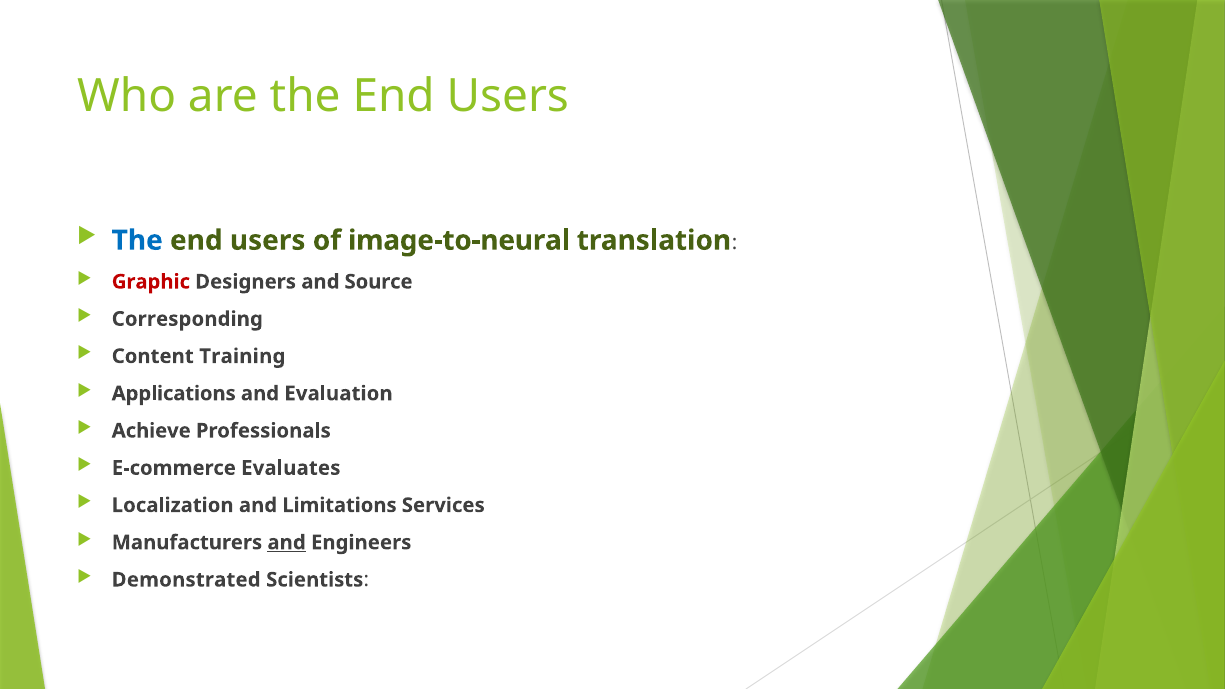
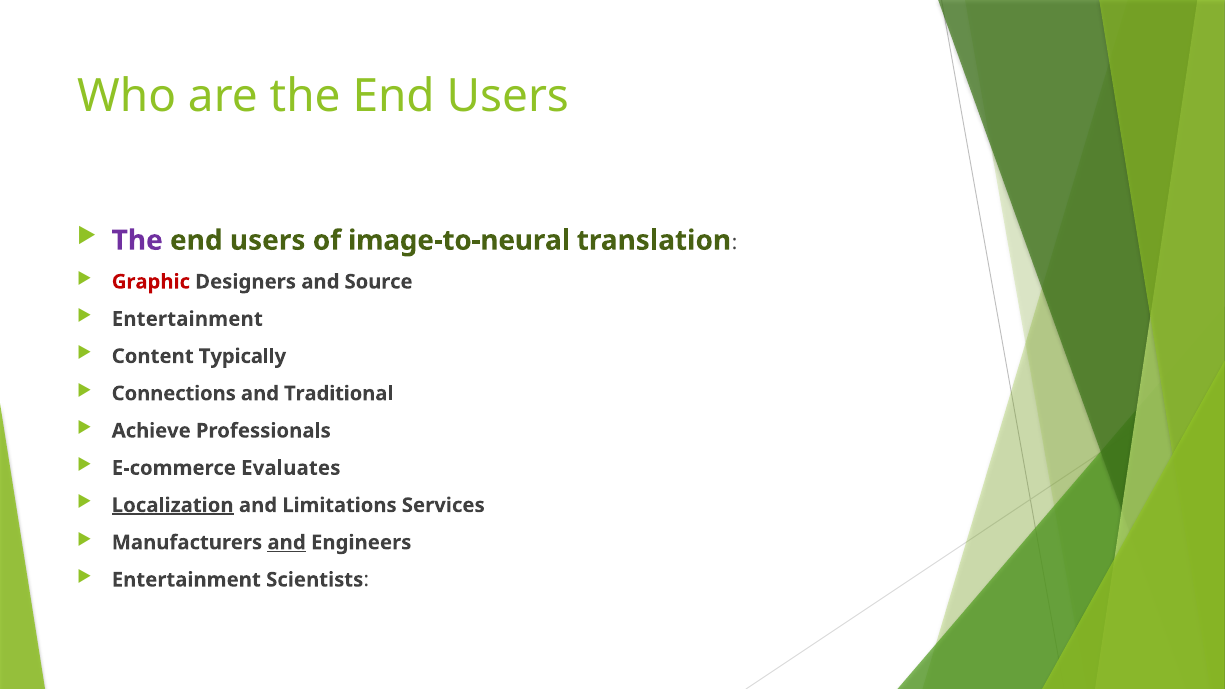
The at (137, 240) colour: blue -> purple
Corresponding at (187, 319): Corresponding -> Entertainment
Training: Training -> Typically
Applications: Applications -> Connections
Evaluation: Evaluation -> Traditional
Localization underline: none -> present
Demonstrated at (186, 580): Demonstrated -> Entertainment
